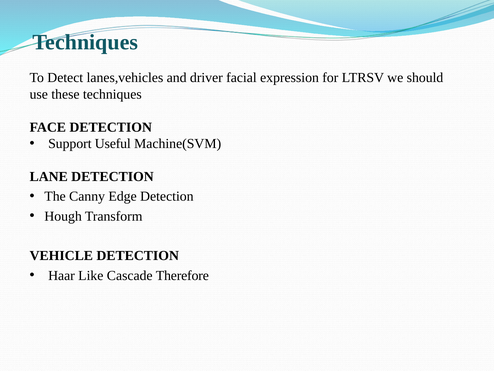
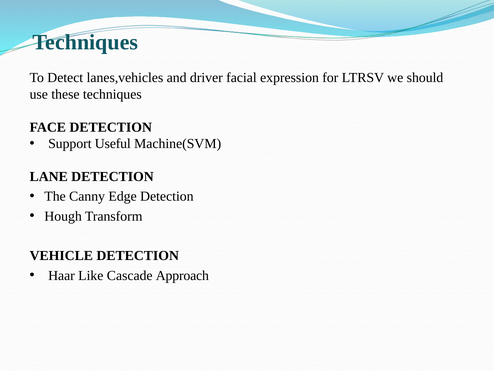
Therefore: Therefore -> Approach
